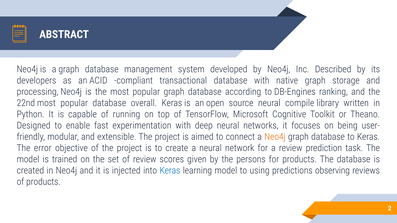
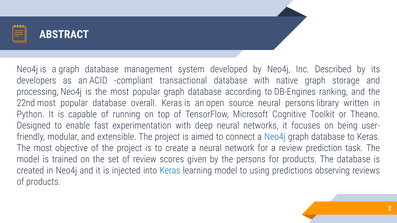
neural compile: compile -> persons
Neo4j at (275, 137) colour: orange -> blue
error at (43, 148): error -> most
